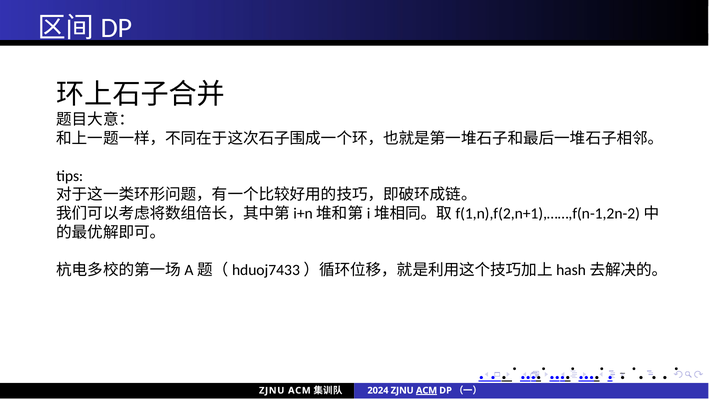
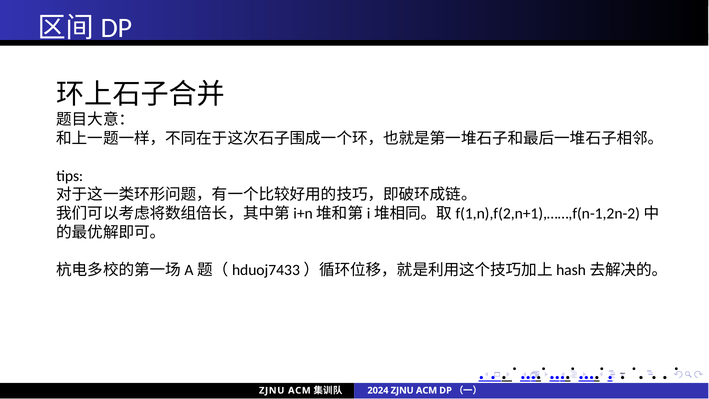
ACM at (427, 390) underline: present -> none
